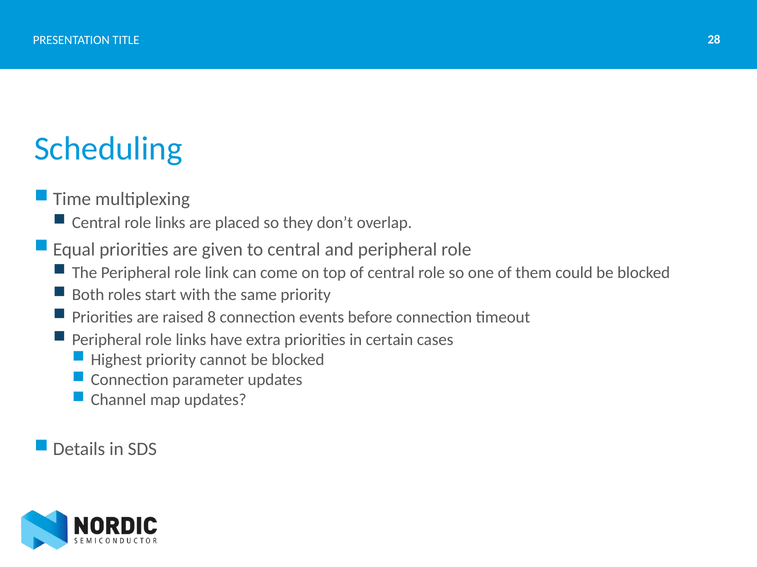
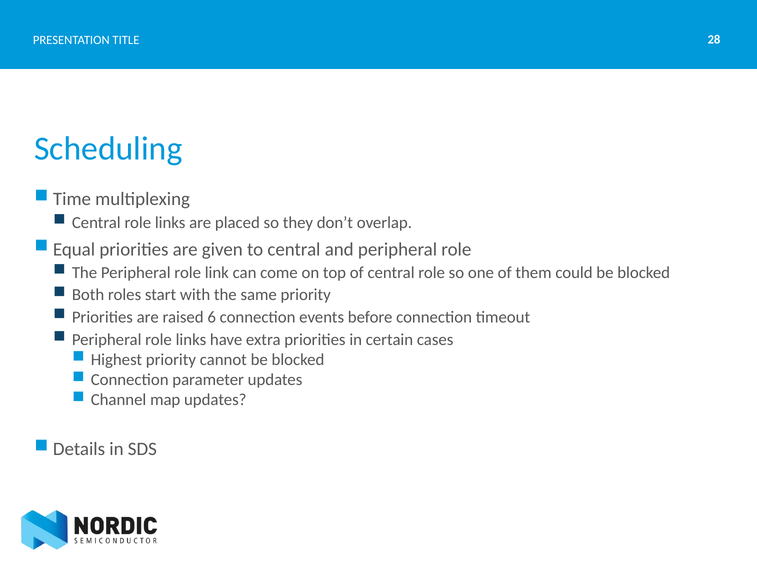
8: 8 -> 6
